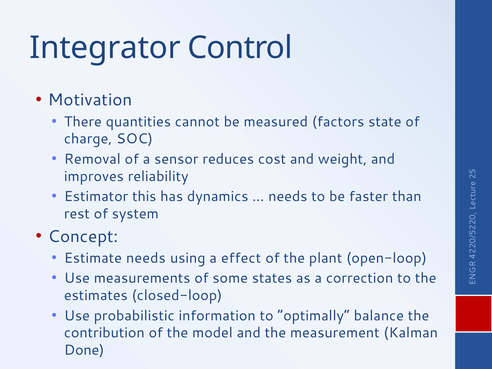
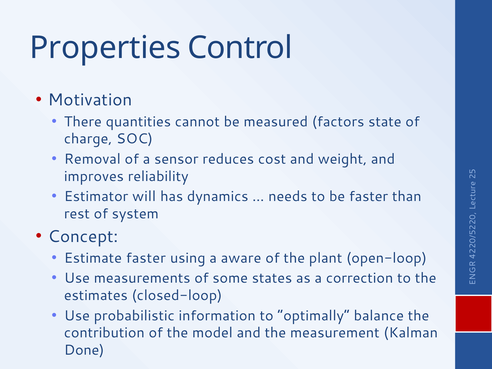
Integrator: Integrator -> Properties
this: this -> will
Estimate needs: needs -> faster
effect: effect -> aware
